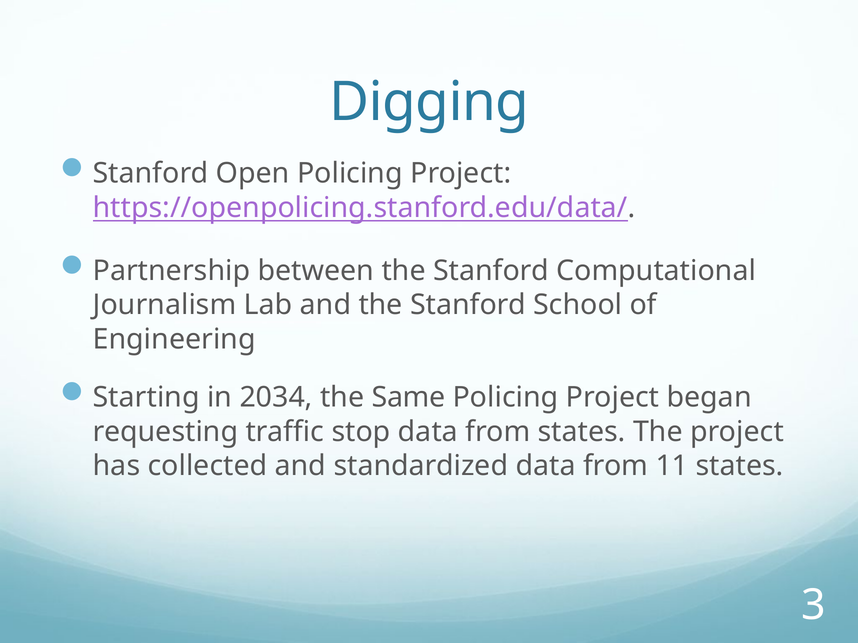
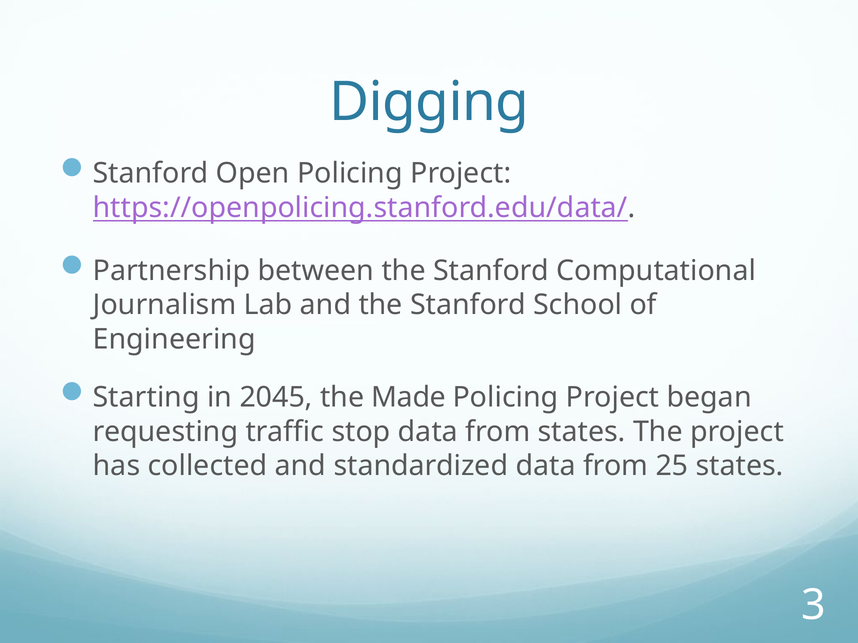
2034: 2034 -> 2045
Same: Same -> Made
11: 11 -> 25
